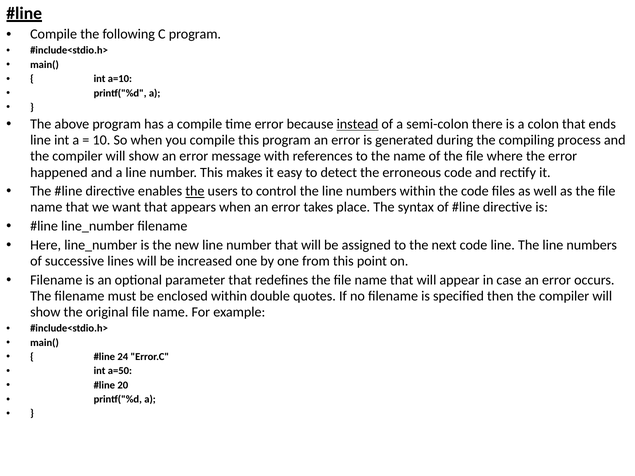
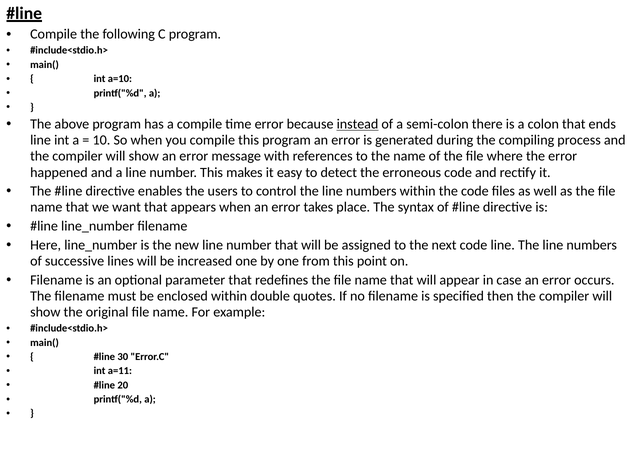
the at (195, 191) underline: present -> none
24: 24 -> 30
a=50: a=50 -> a=11
